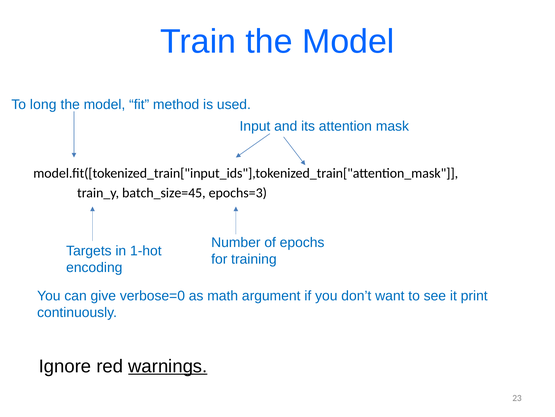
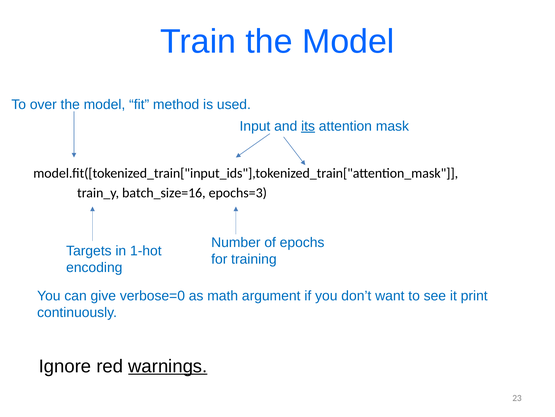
long: long -> over
its underline: none -> present
batch_size=45: batch_size=45 -> batch_size=16
